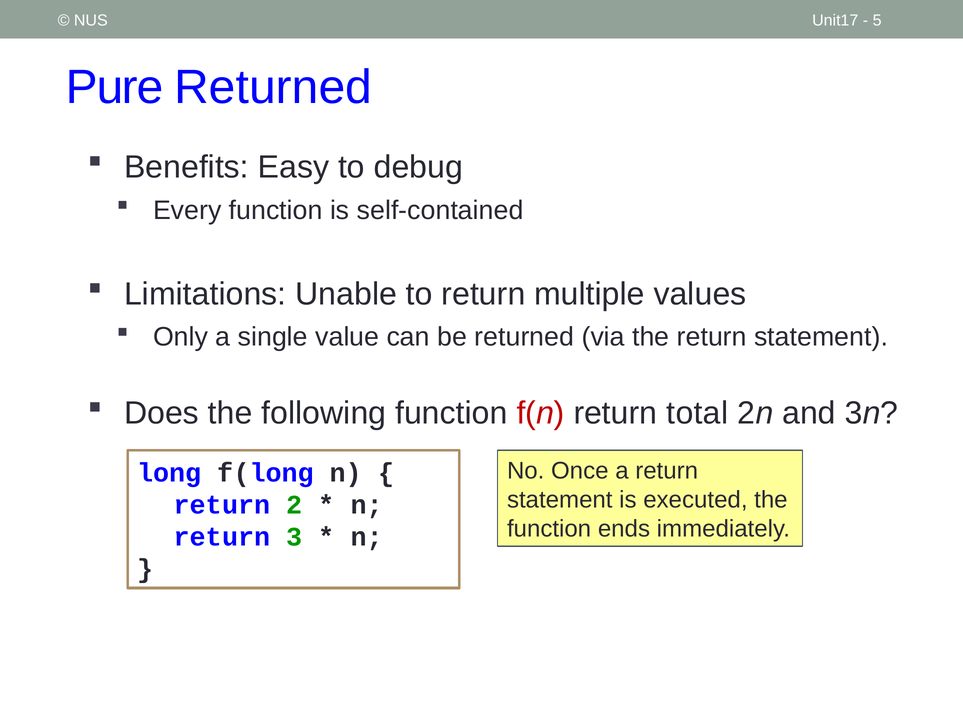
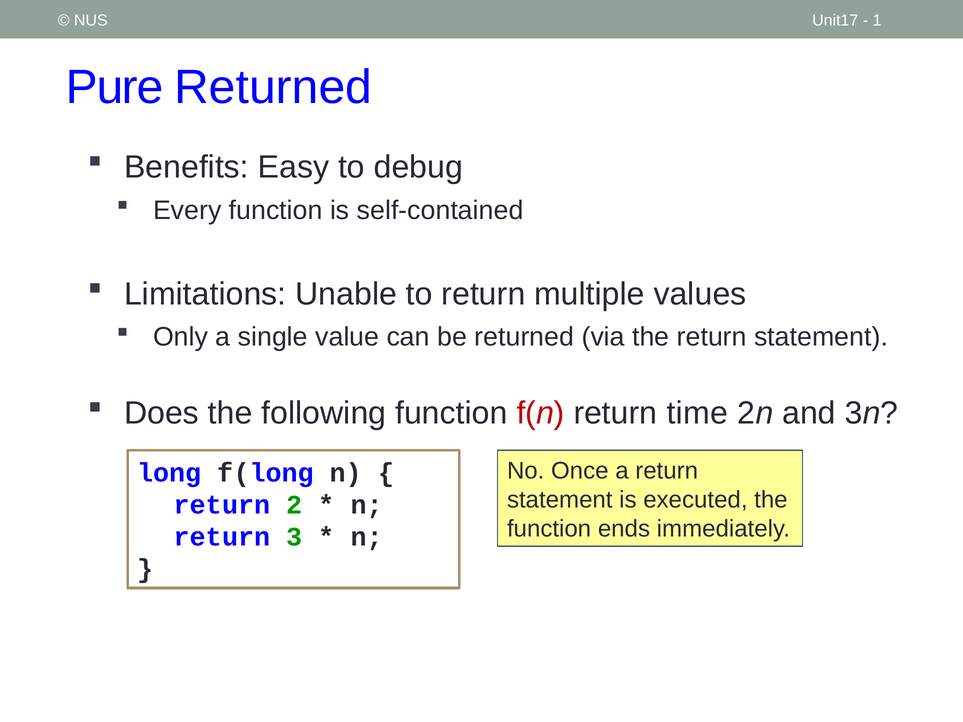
5: 5 -> 1
total: total -> time
